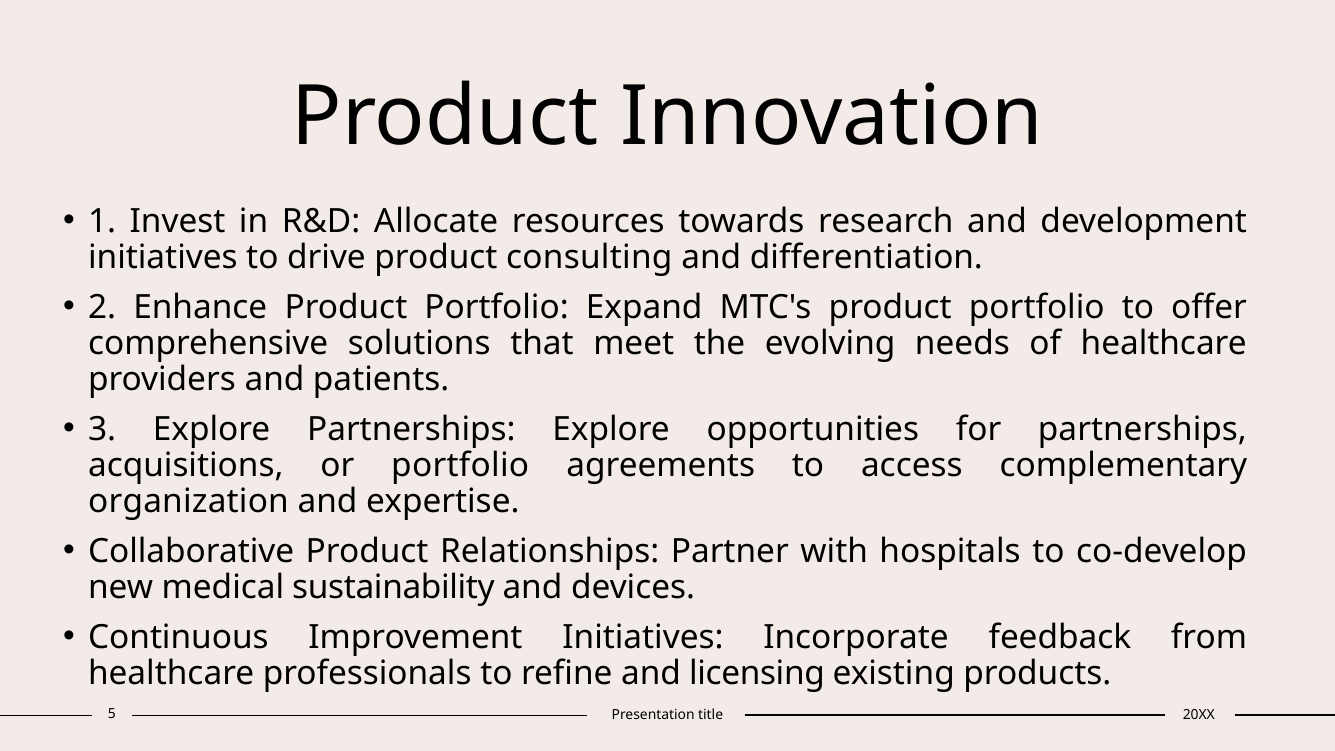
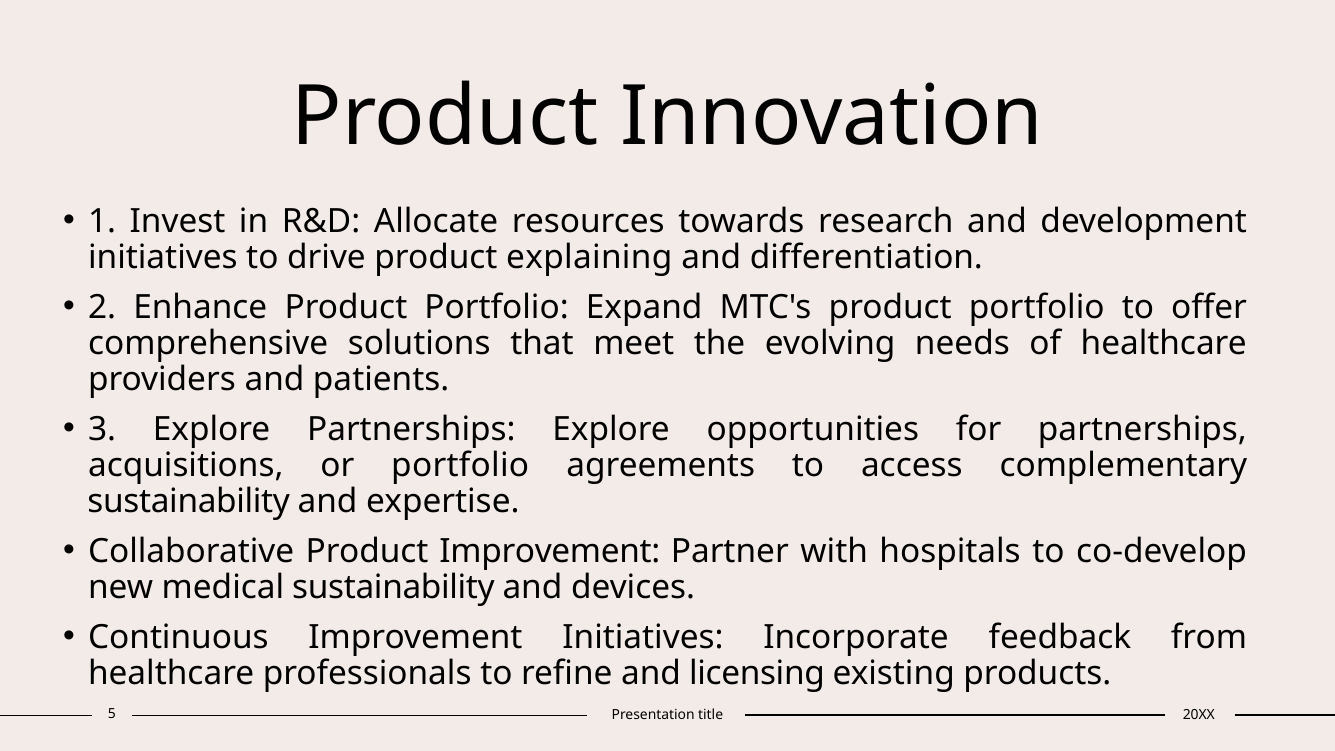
consulting: consulting -> explaining
organization at (188, 501): organization -> sustainability
Product Relationships: Relationships -> Improvement
